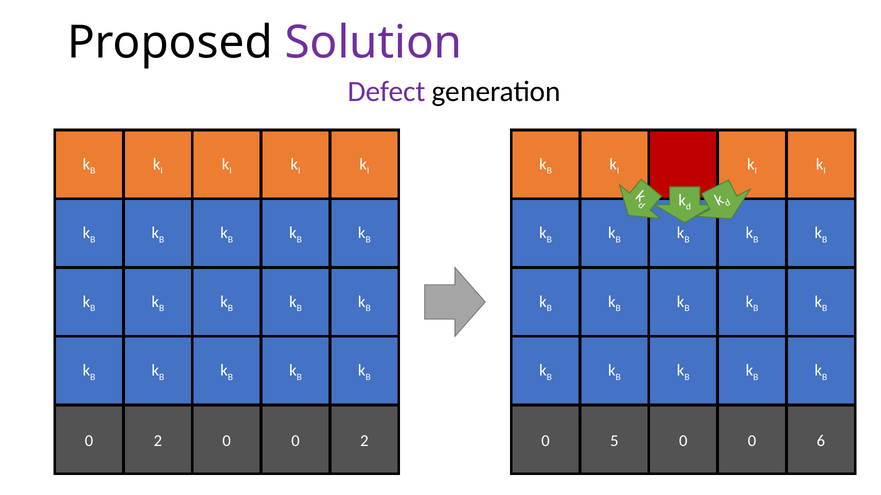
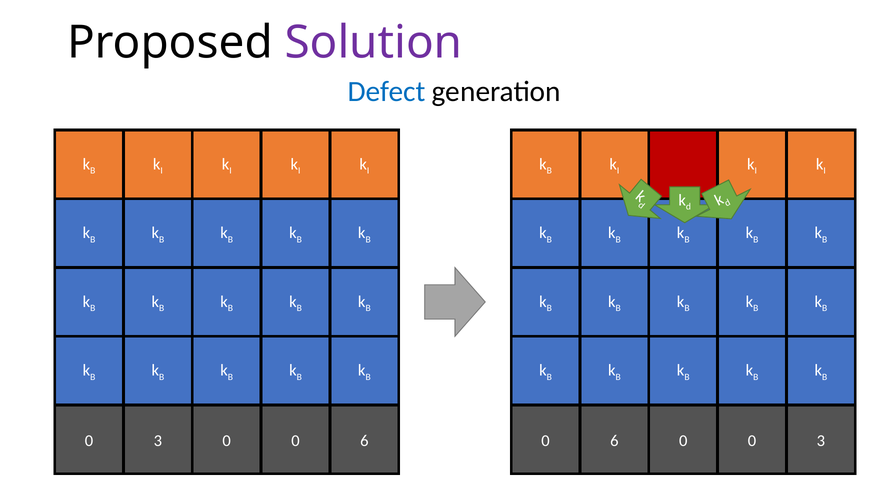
Defect colour: purple -> blue
2 at (158, 441): 2 -> 3
0 0 2: 2 -> 6
5 at (614, 441): 5 -> 6
0 0 6: 6 -> 3
